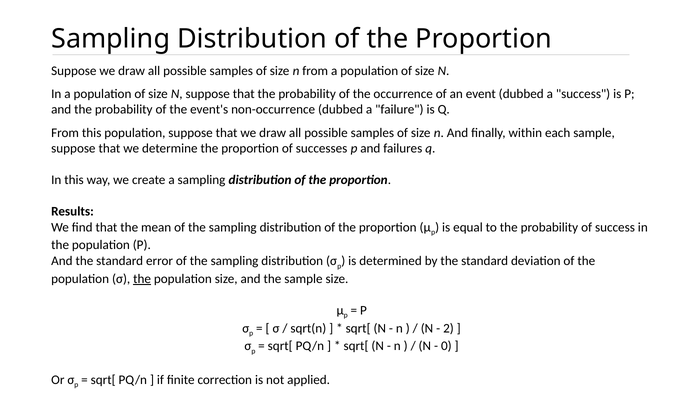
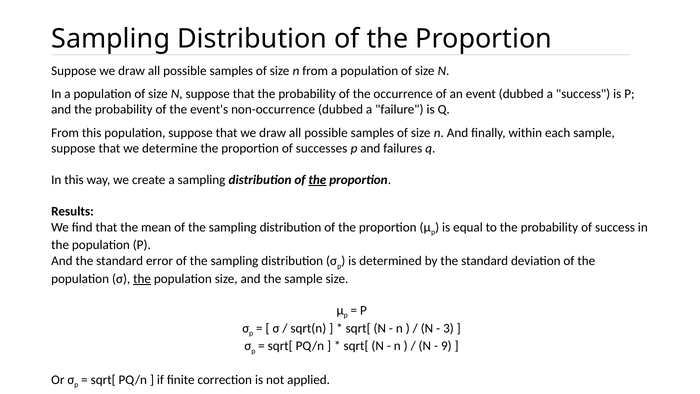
the at (317, 180) underline: none -> present
2: 2 -> 3
0: 0 -> 9
